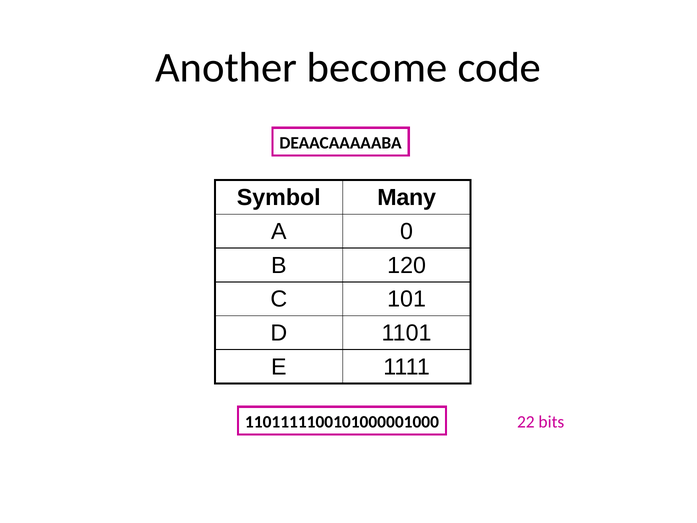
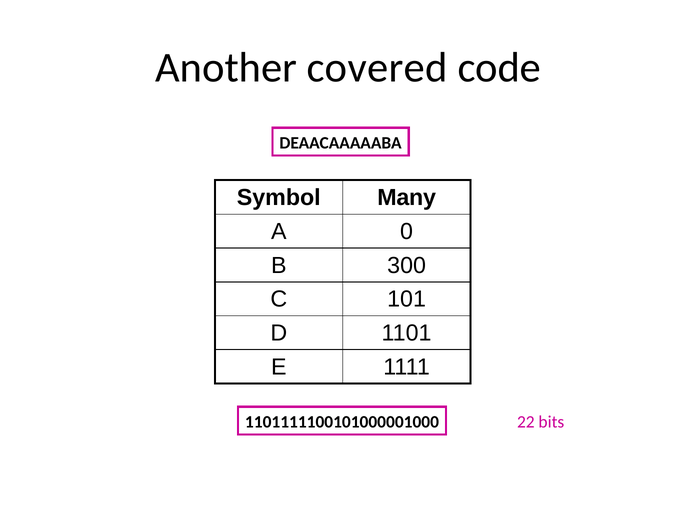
become: become -> covered
120: 120 -> 300
